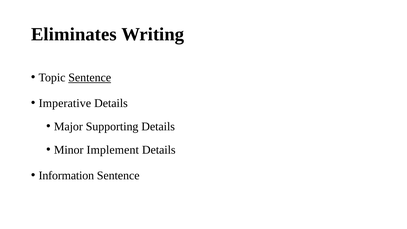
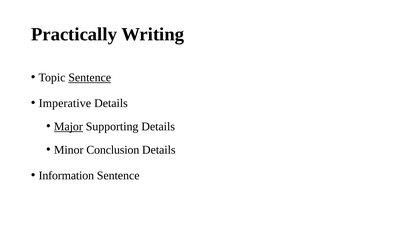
Eliminates: Eliminates -> Practically
Major underline: none -> present
Implement: Implement -> Conclusion
